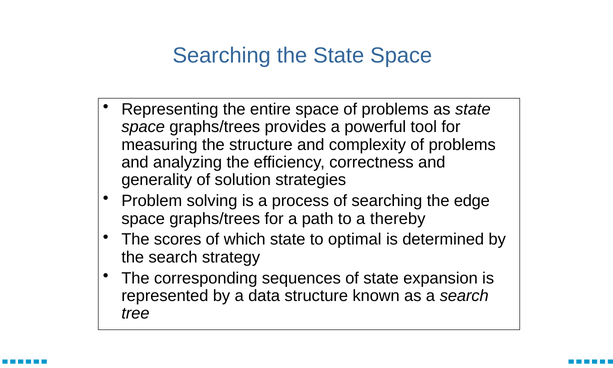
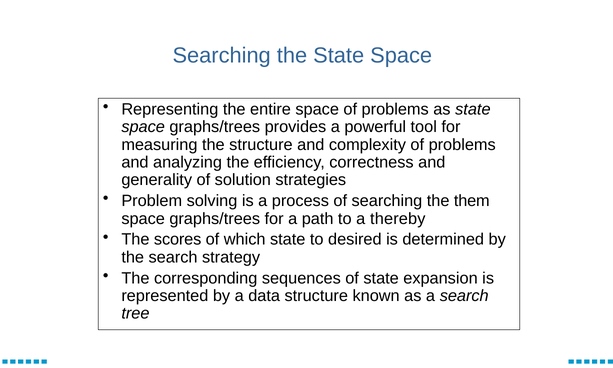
edge: edge -> them
optimal: optimal -> desired
